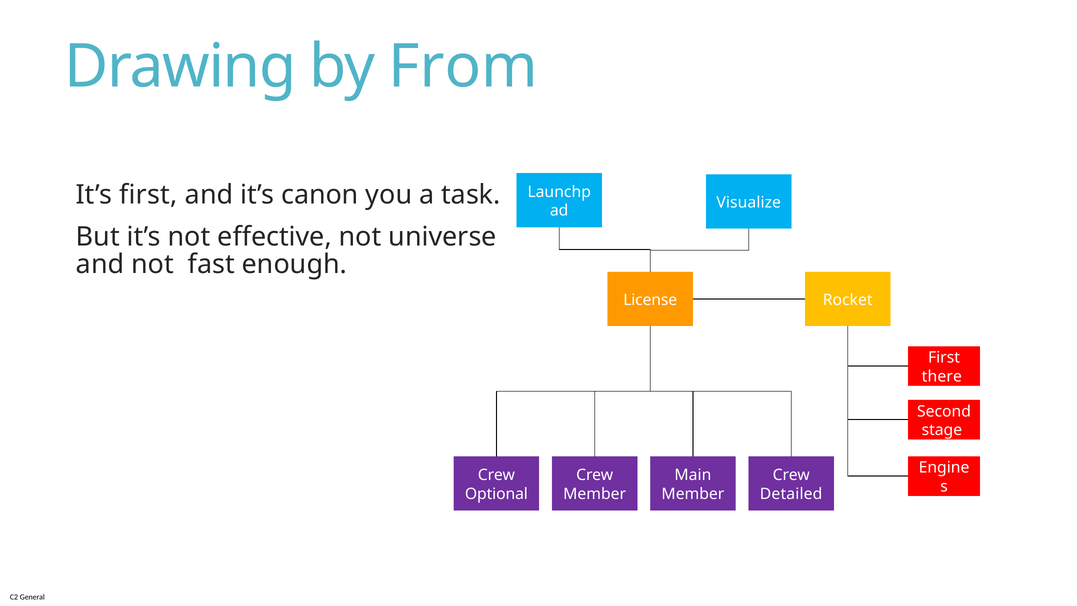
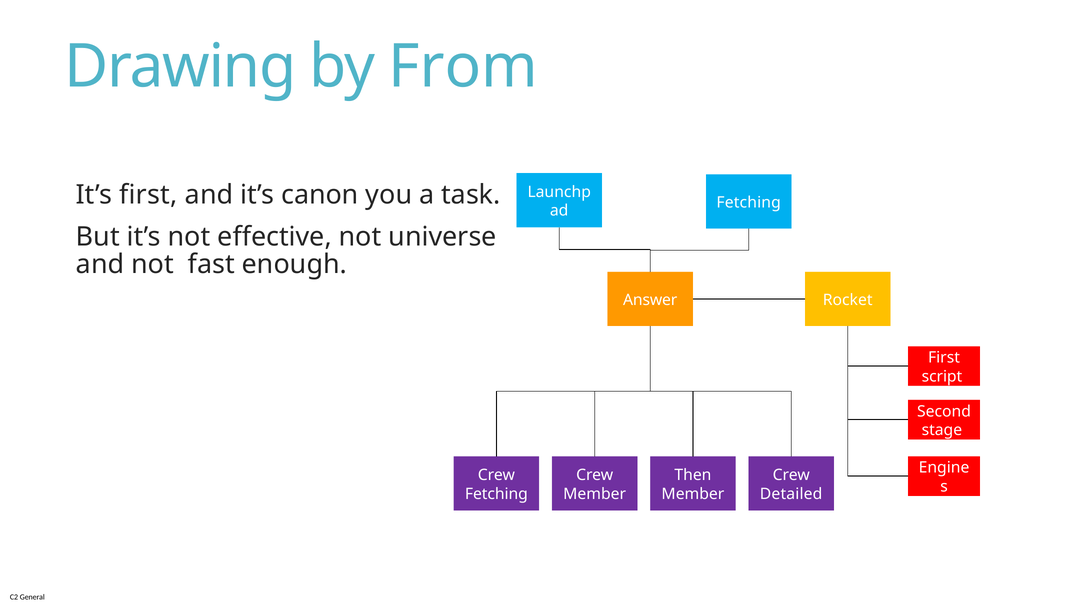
Visualize at (749, 202): Visualize -> Fetching
License: License -> Answer
there: there -> script
Main: Main -> Then
Optional at (496, 494): Optional -> Fetching
